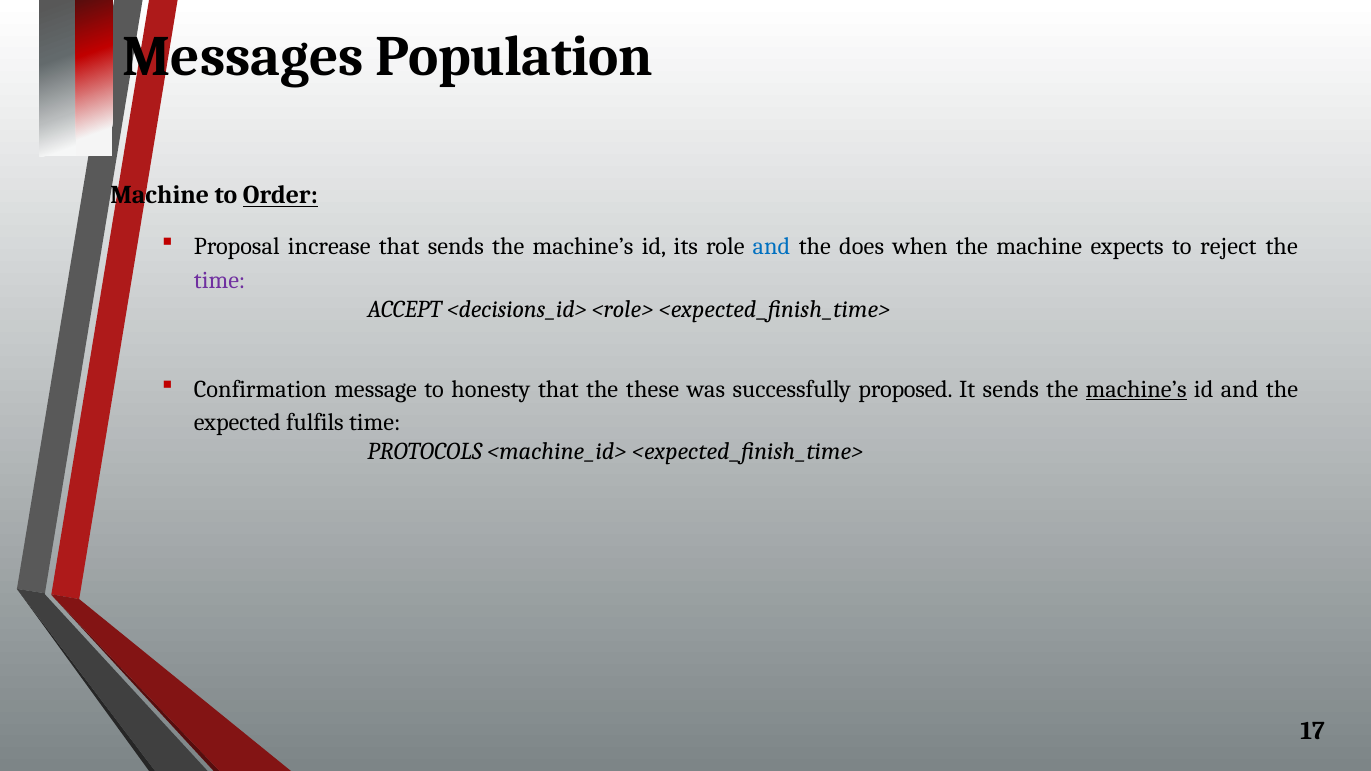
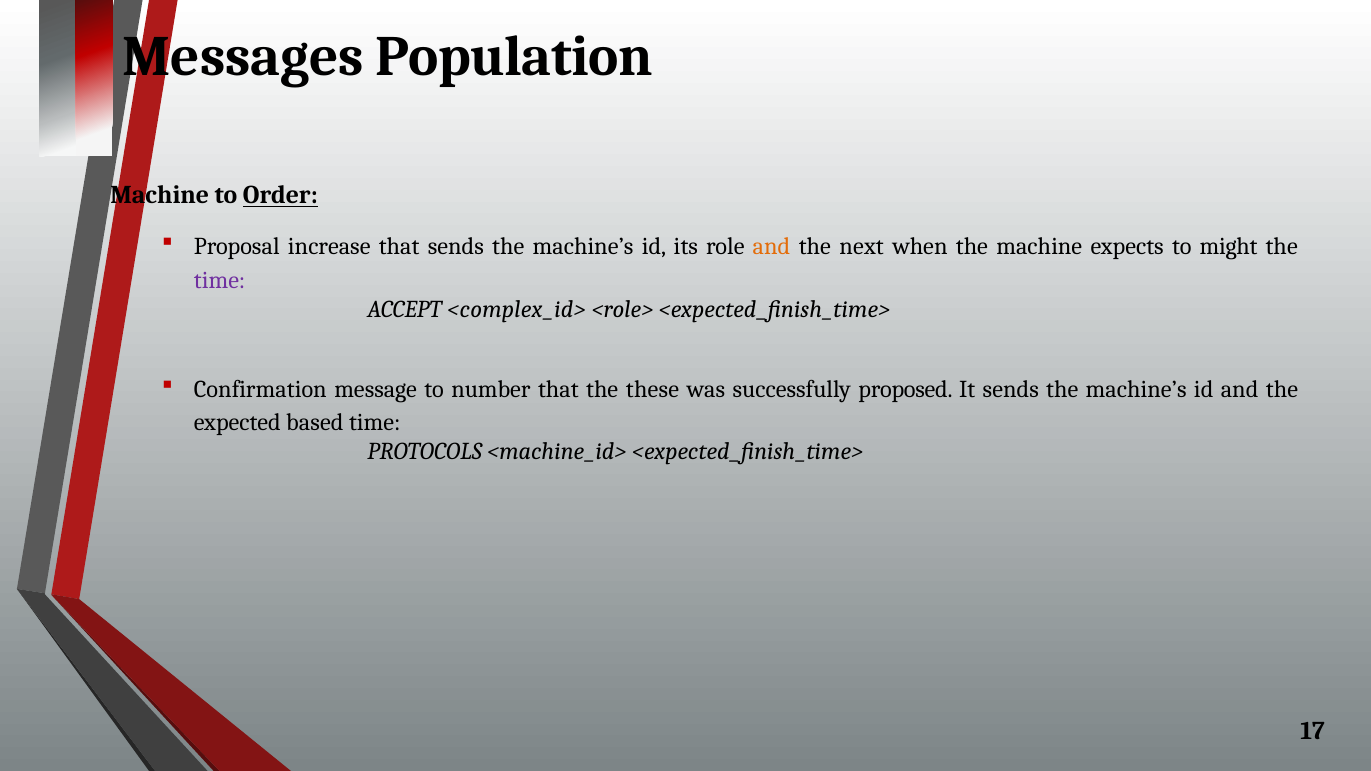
and at (772, 247) colour: blue -> orange
does: does -> next
reject: reject -> might
<decisions_id>: <decisions_id> -> <complex_id>
honesty: honesty -> number
machine’s at (1136, 389) underline: present -> none
fulfils: fulfils -> based
